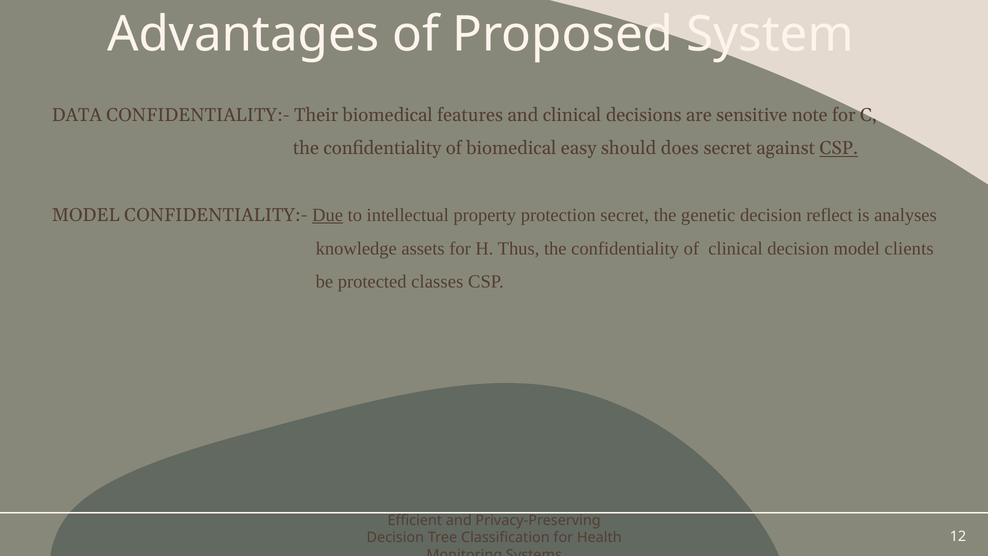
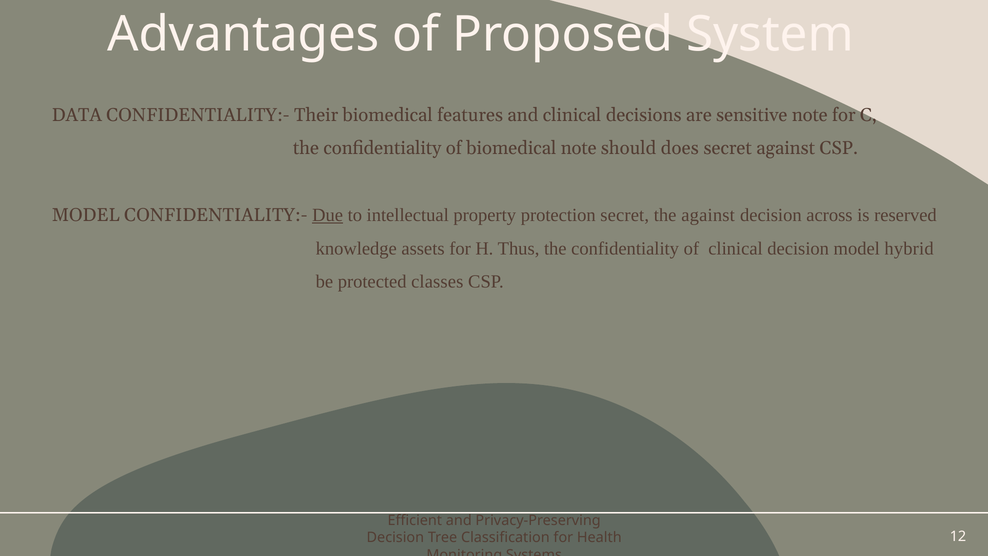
biomedical easy: easy -> note
CSP at (839, 148) underline: present -> none
the genetic: genetic -> against
reflect: reflect -> across
analyses: analyses -> reserved
clients: clients -> hybrid
